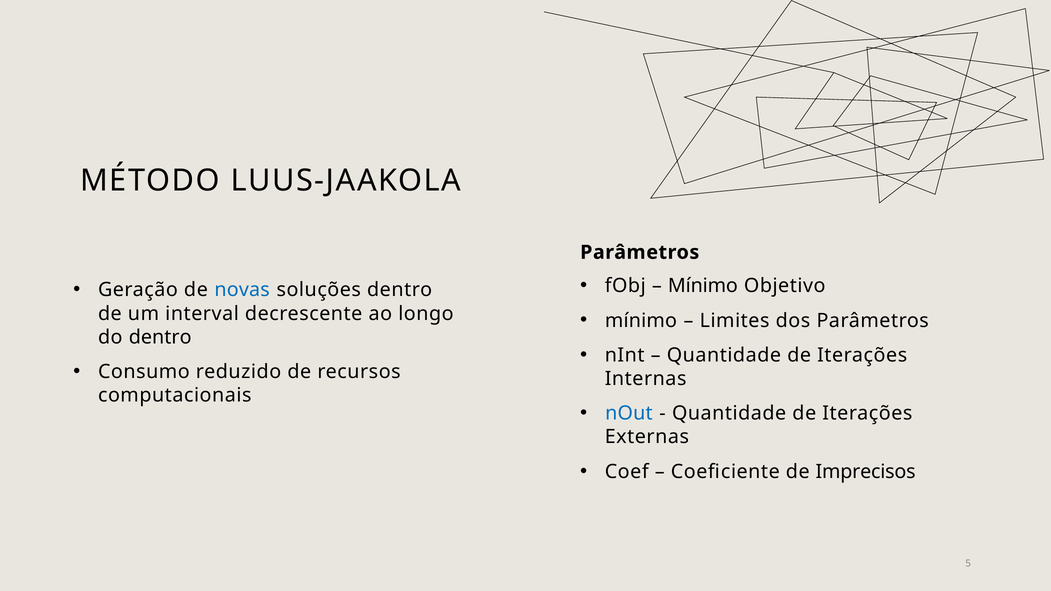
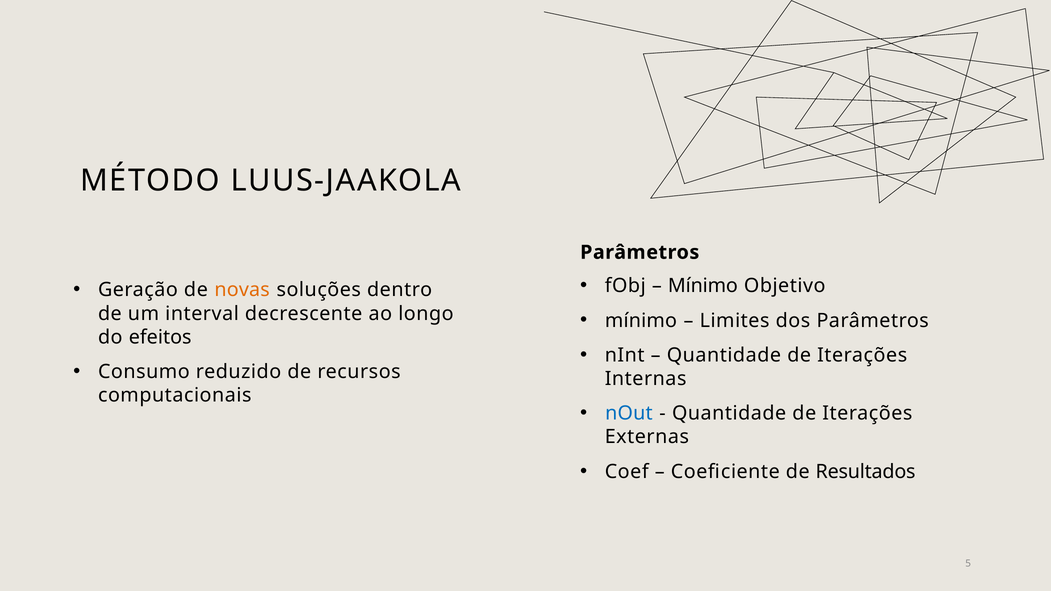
novas colour: blue -> orange
do dentro: dentro -> efeitos
Imprecisos: Imprecisos -> Resultados
